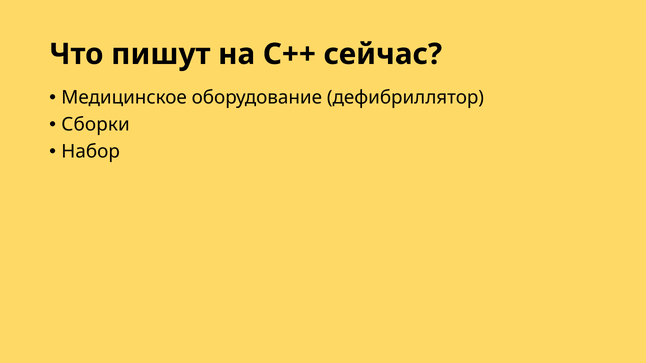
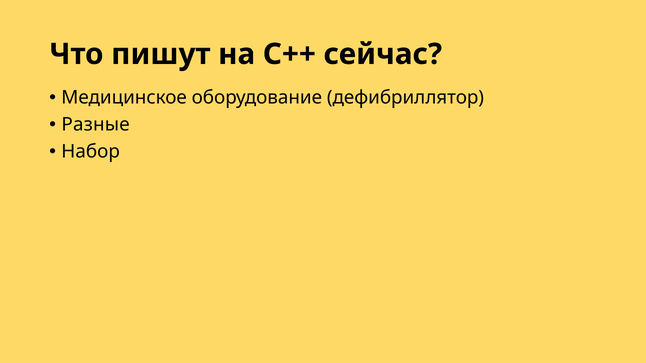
Сборки: Сборки -> Разные
